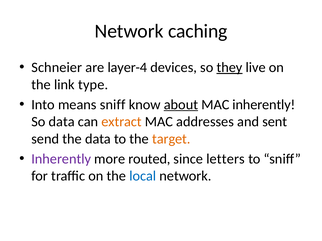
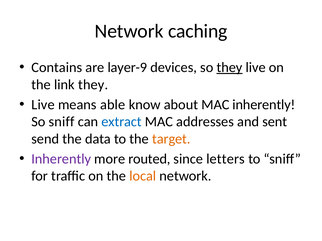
Schneier: Schneier -> Contains
layer-4: layer-4 -> layer-9
link type: type -> they
Into at (43, 105): Into -> Live
means sniff: sniff -> able
about underline: present -> none
So data: data -> sniff
extract colour: orange -> blue
local colour: blue -> orange
